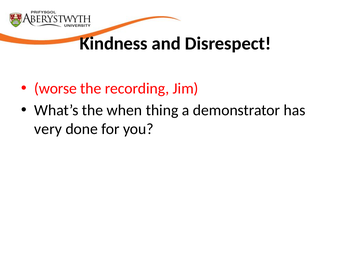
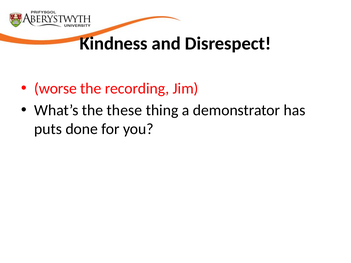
when: when -> these
very: very -> puts
